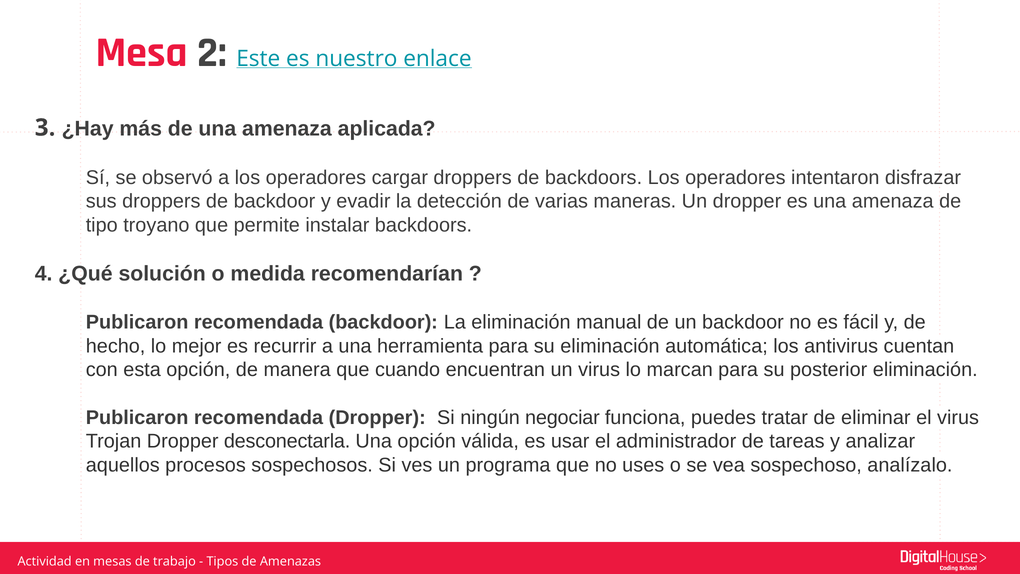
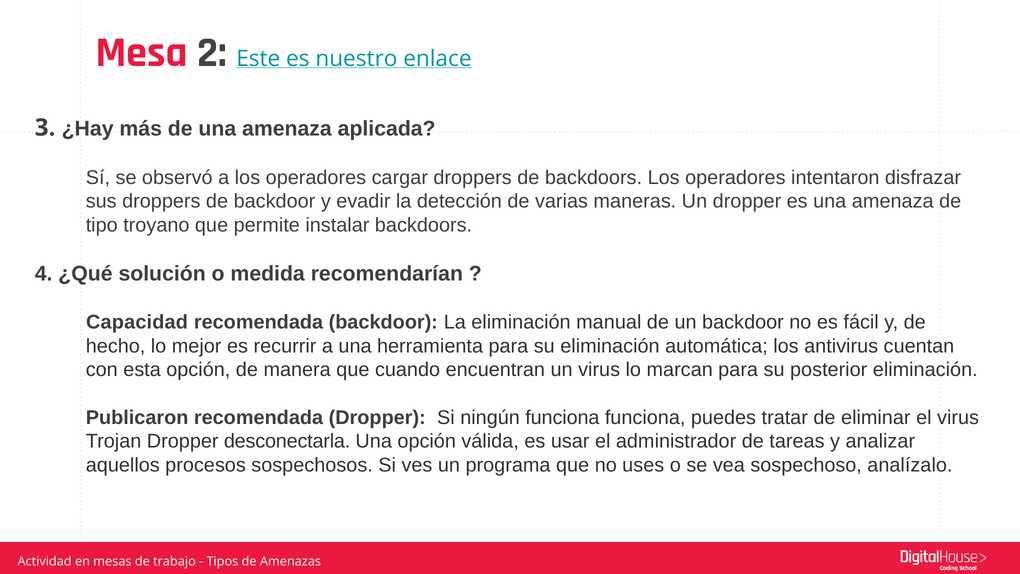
Publicaron at (137, 322): Publicaron -> Capacidad
ningún negociar: negociar -> funciona
